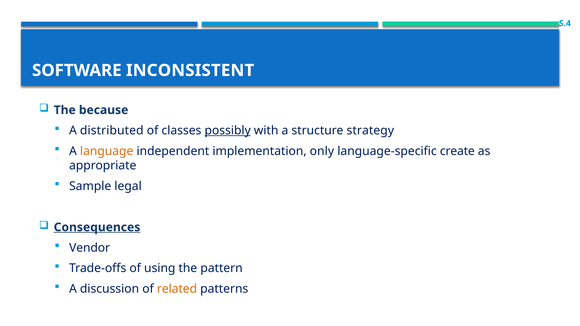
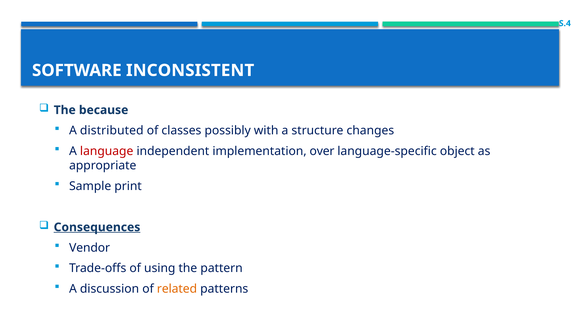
possibly underline: present -> none
strategy: strategy -> changes
language colour: orange -> red
only: only -> over
create: create -> object
legal: legal -> print
